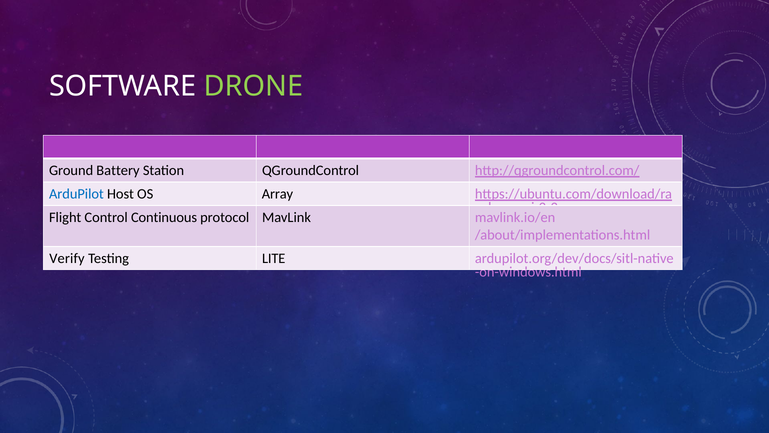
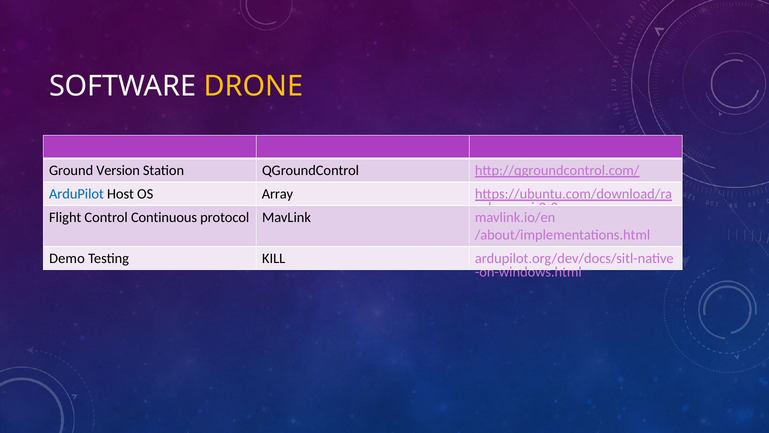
DRONE colour: light green -> yellow
Battery: Battery -> Version
Verify: Verify -> Demo
LITE: LITE -> KILL
